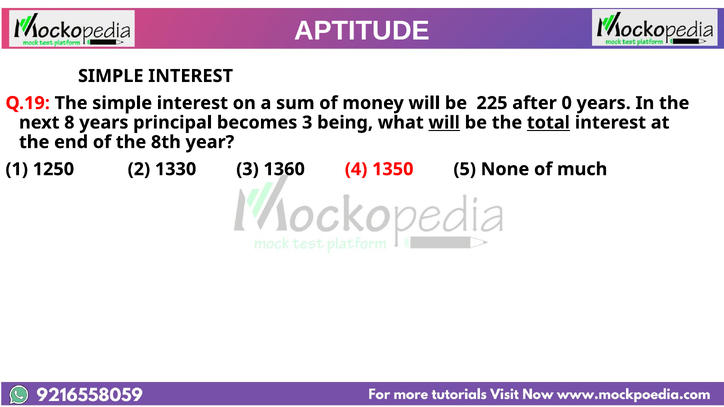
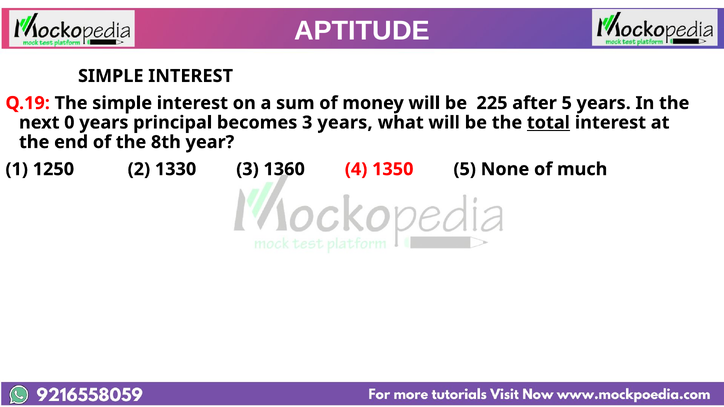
after 0: 0 -> 5
8: 8 -> 0
3 being: being -> years
will at (444, 123) underline: present -> none
